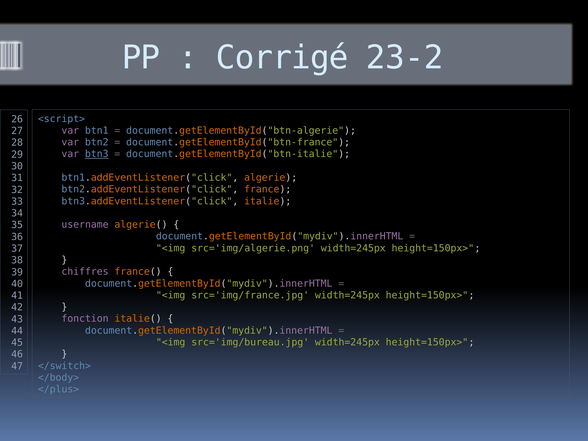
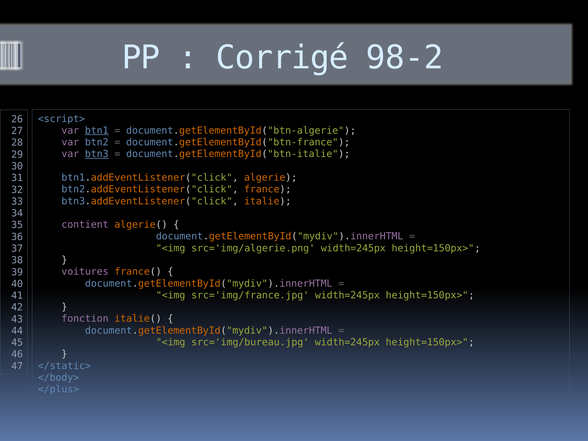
23-2: 23-2 -> 98-2
btn1 underline: none -> present
username: username -> contient
chiffres: chiffres -> voitures
</switch>: </switch> -> </static>
